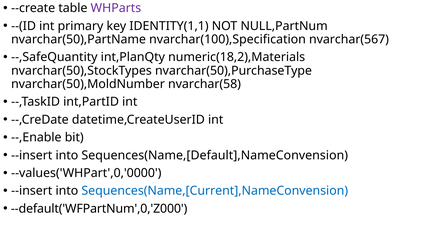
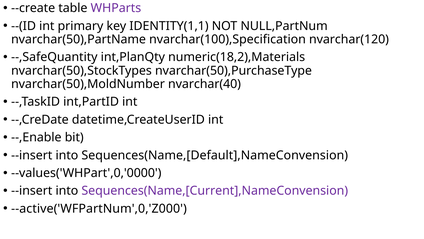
nvarchar(567: nvarchar(567 -> nvarchar(120
nvarchar(58: nvarchar(58 -> nvarchar(40
Sequences(Name,[Current],NameConvension colour: blue -> purple
--default('WFPartNum',0,'Z000: --default('WFPartNum',0,'Z000 -> --active('WFPartNum',0,'Z000
